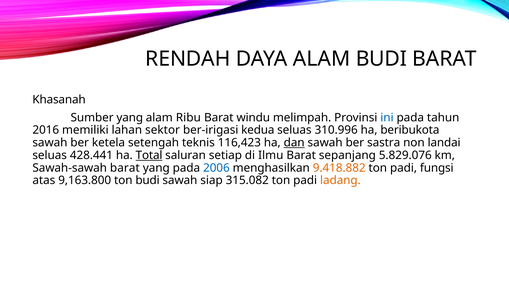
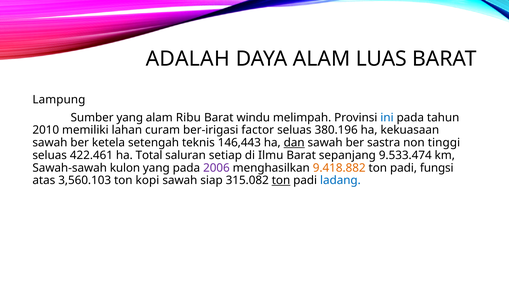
RENDAH: RENDAH -> ADALAH
ALAM BUDI: BUDI -> LUAS
Khasanah: Khasanah -> Lampung
2016: 2016 -> 2010
sektor: sektor -> curam
kedua: kedua -> factor
310.996: 310.996 -> 380.196
beribukota: beribukota -> kekuasaan
116,423: 116,423 -> 146,443
landai: landai -> tinggi
428.441: 428.441 -> 422.461
Total underline: present -> none
5.829.076: 5.829.076 -> 9.533.474
Sawah-sawah barat: barat -> kulon
2006 colour: blue -> purple
9,163.800: 9,163.800 -> 3,560.103
ton budi: budi -> kopi
ton at (281, 181) underline: none -> present
ladang colour: orange -> blue
